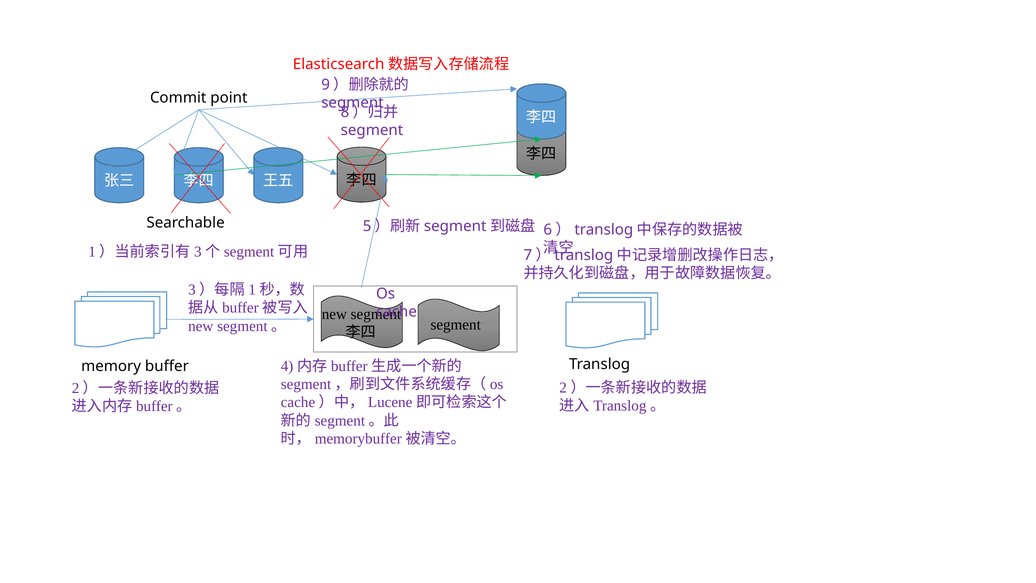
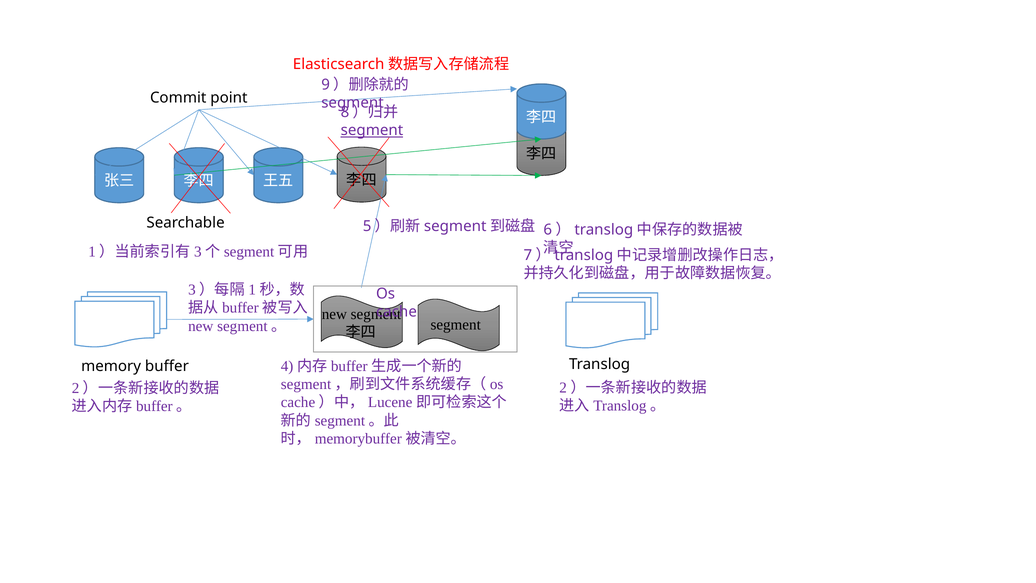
segment at (372, 130) underline: none -> present
